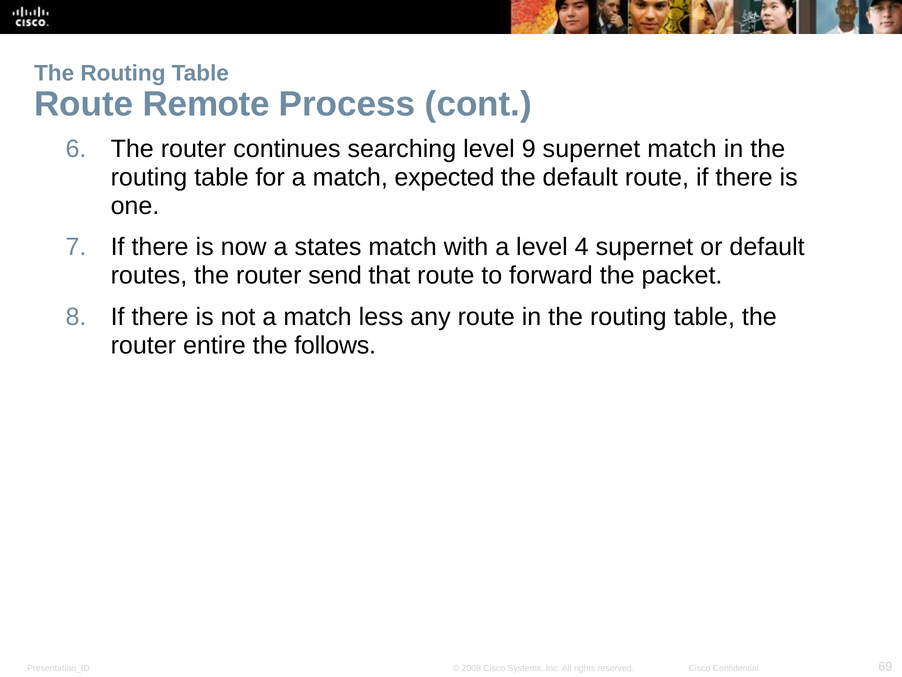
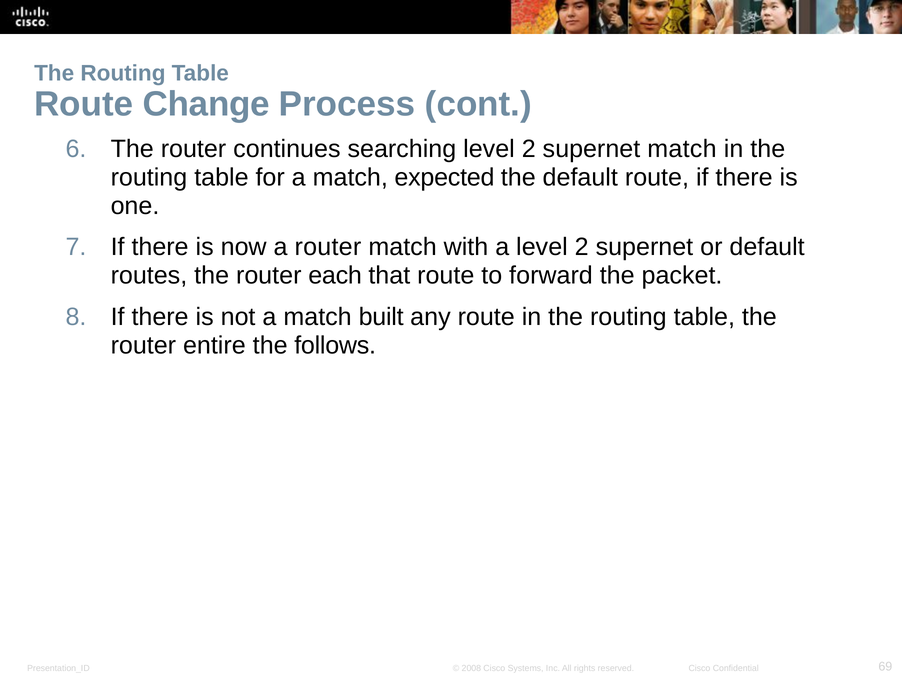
Remote: Remote -> Change
searching level 9: 9 -> 2
a states: states -> router
a level 4: 4 -> 2
send: send -> each
less: less -> built
